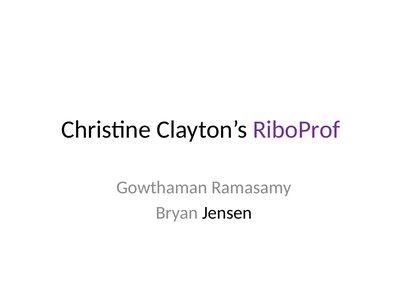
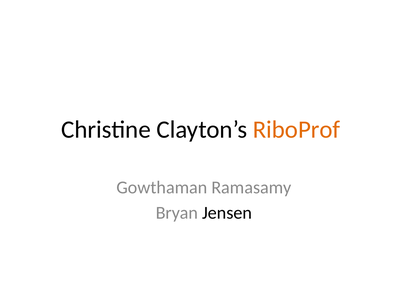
RiboProf colour: purple -> orange
